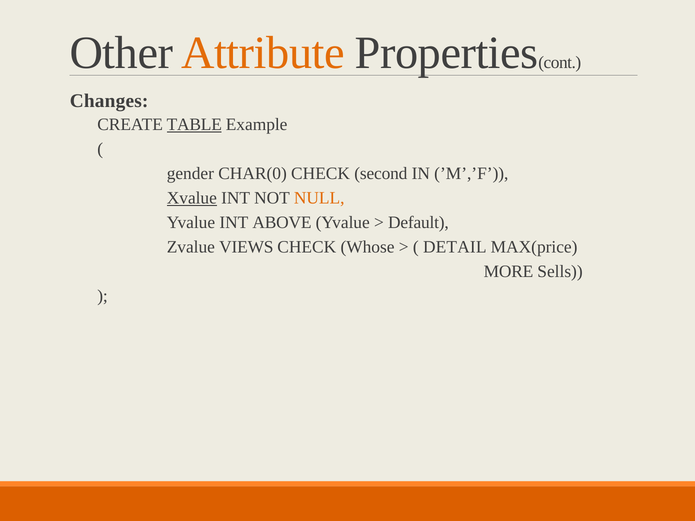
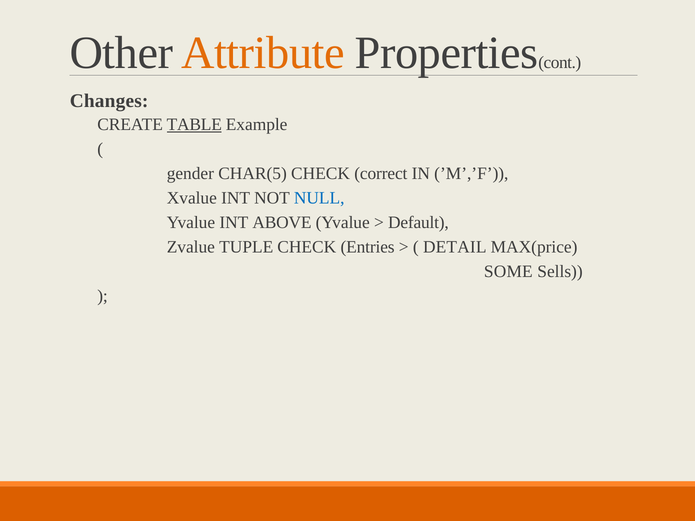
CHAR(0: CHAR(0 -> CHAR(5
second: second -> correct
Xvalue underline: present -> none
NULL colour: orange -> blue
VIEWS: VIEWS -> TUPLE
Whose: Whose -> Entries
MORE: MORE -> SOME
